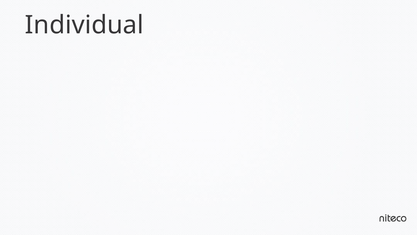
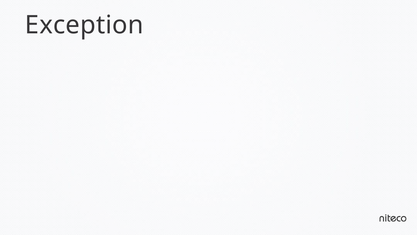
Individual at (84, 25): Individual -> Exception
